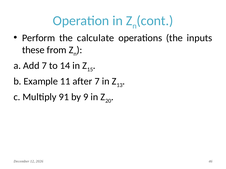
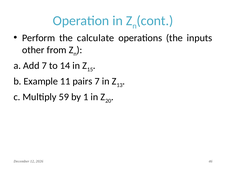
these: these -> other
after: after -> pairs
91: 91 -> 59
9: 9 -> 1
